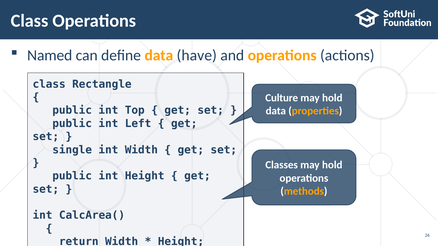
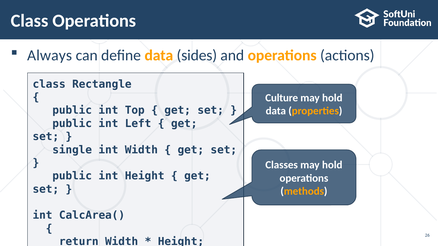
Named: Named -> Always
have: have -> sides
